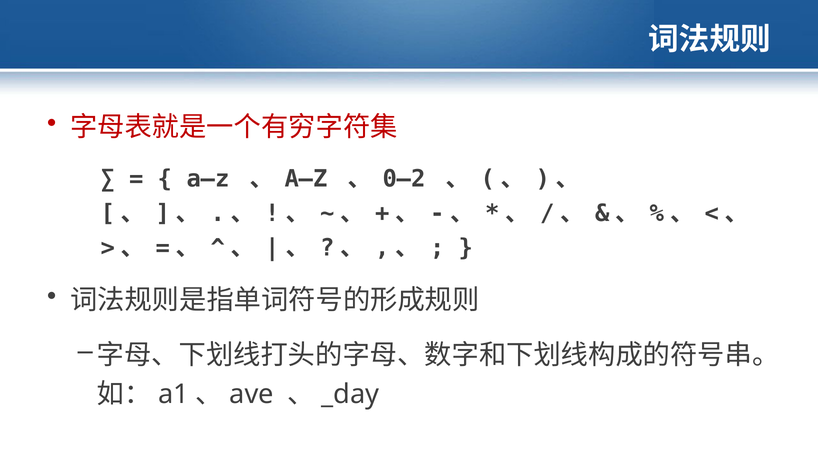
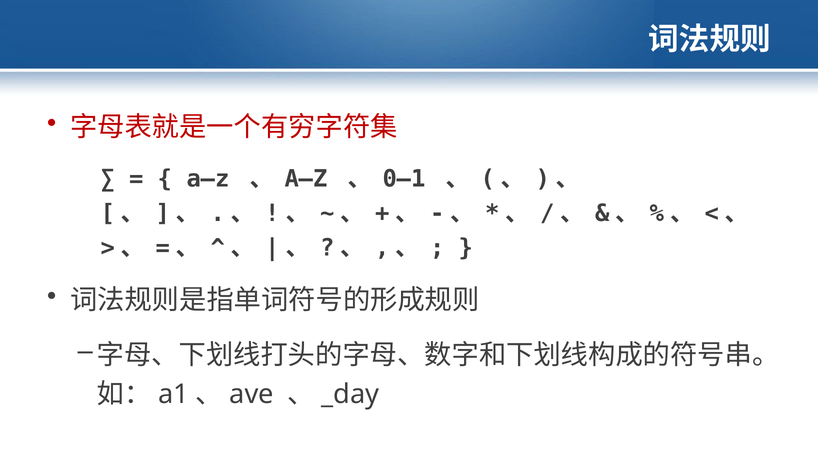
0—2: 0—2 -> 0—1
